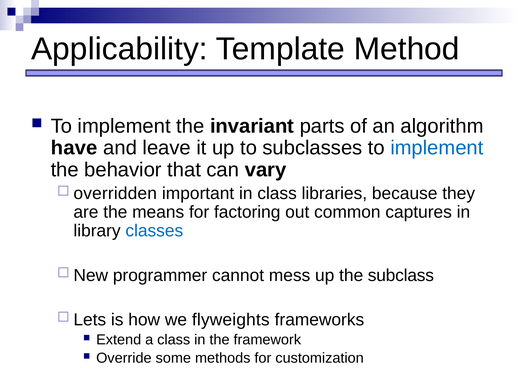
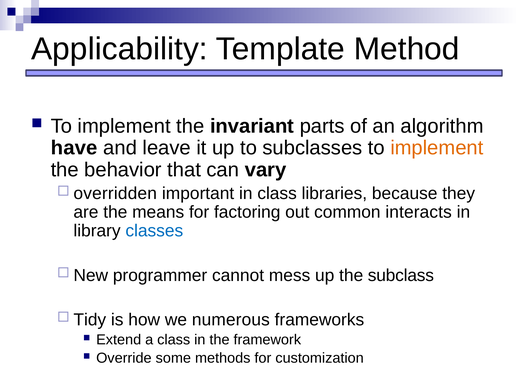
implement at (437, 148) colour: blue -> orange
captures: captures -> interacts
Lets: Lets -> Tidy
flyweights: flyweights -> numerous
